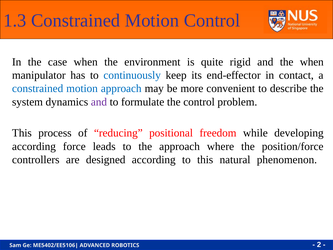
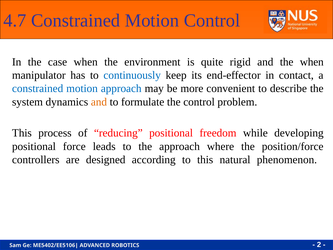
1.3: 1.3 -> 4.7
and at (99, 102) colour: purple -> orange
according at (34, 146): according -> positional
